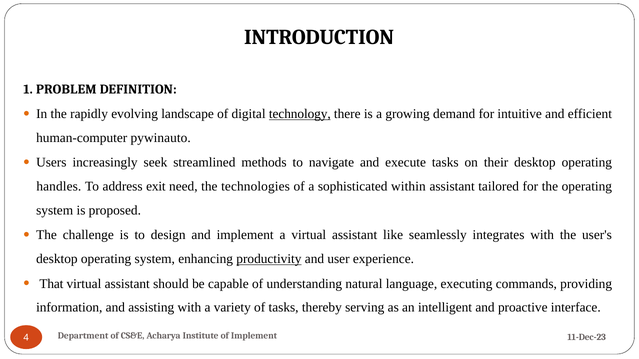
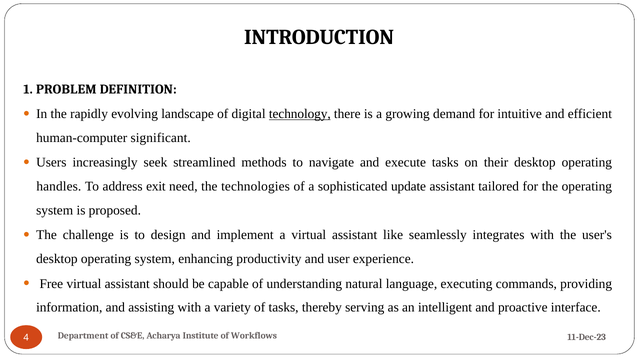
pywinauto: pywinauto -> significant
within: within -> update
productivity underline: present -> none
That: That -> Free
of Implement: Implement -> Workflows
